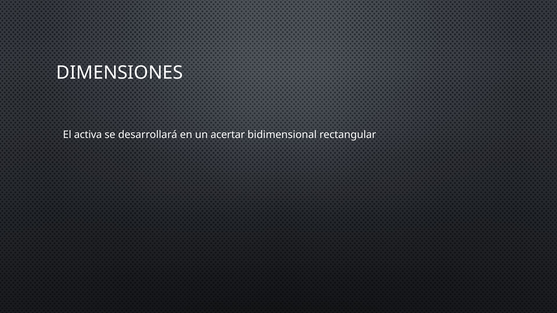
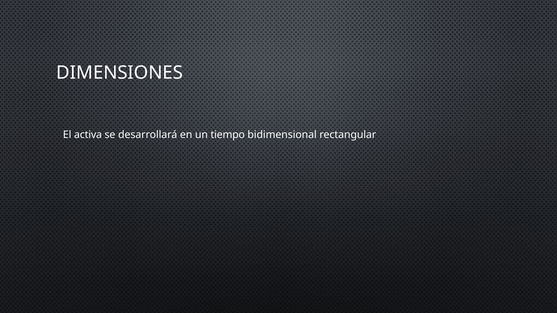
acertar: acertar -> tiempo
